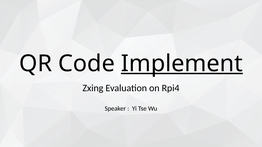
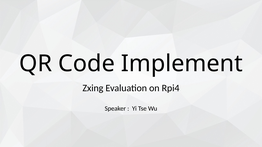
Implement underline: present -> none
